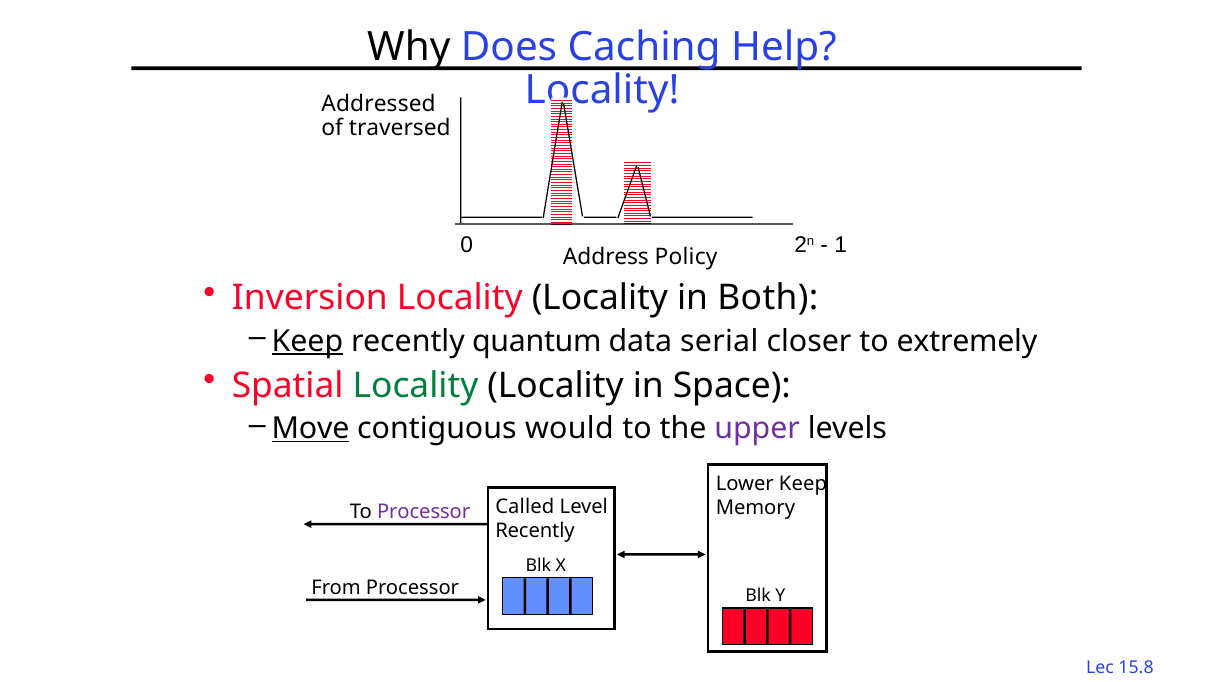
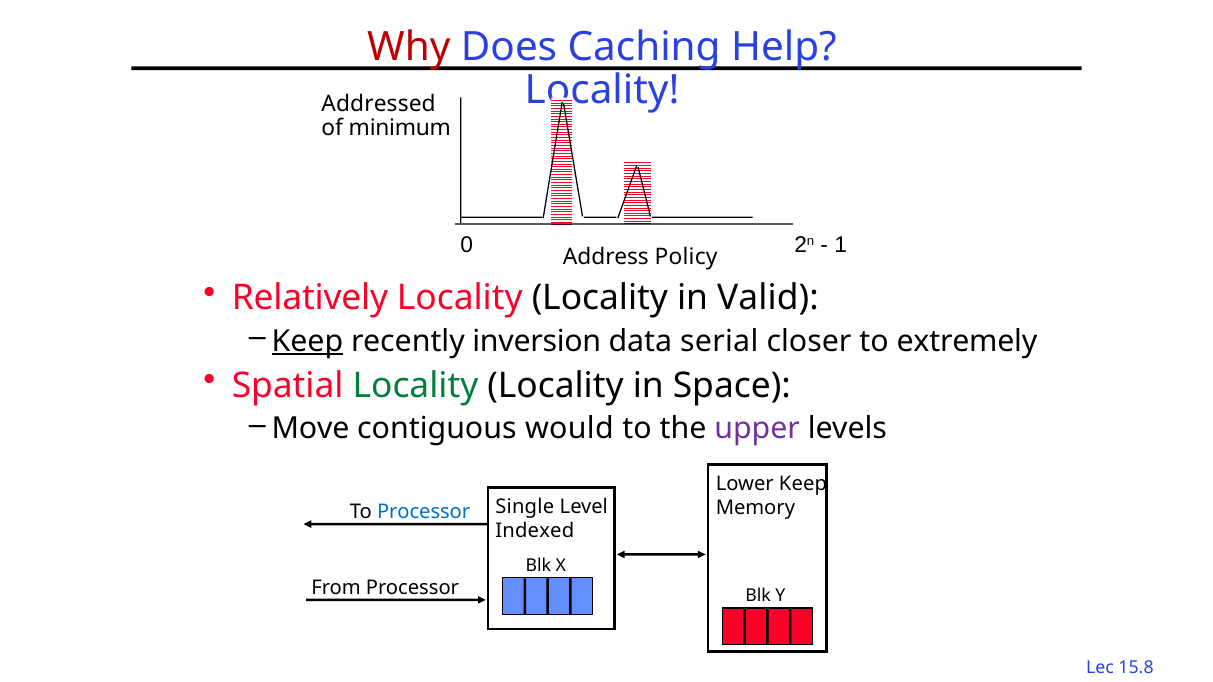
Why colour: black -> red
traversed: traversed -> minimum
Inversion: Inversion -> Relatively
Both: Both -> Valid
quantum: quantum -> inversion
Move underline: present -> none
Called: Called -> Single
Processor at (424, 512) colour: purple -> blue
Recently at (535, 531): Recently -> Indexed
